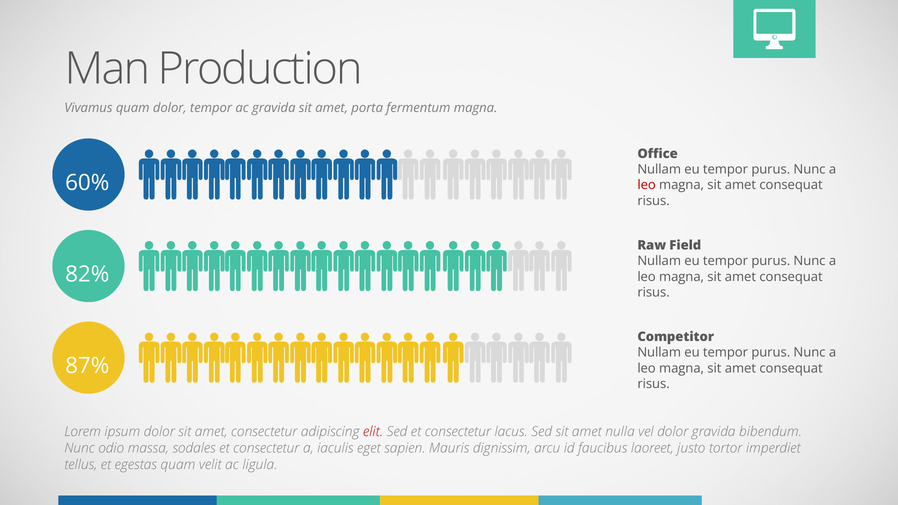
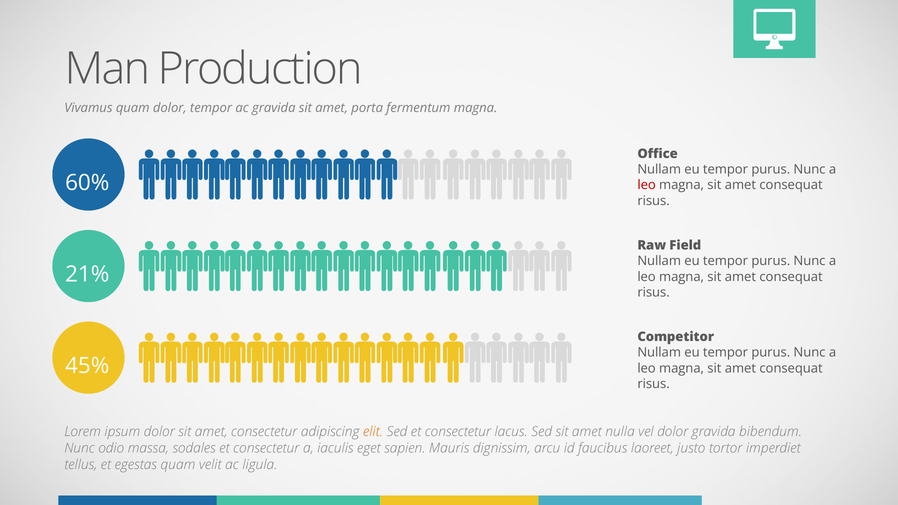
82%: 82% -> 21%
87%: 87% -> 45%
elit colour: red -> orange
